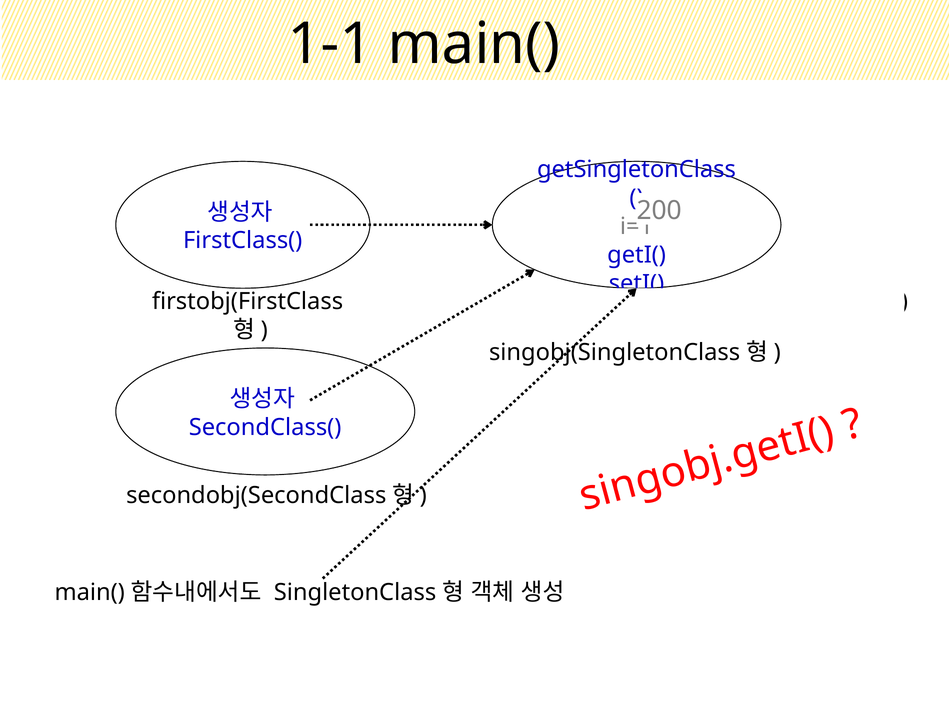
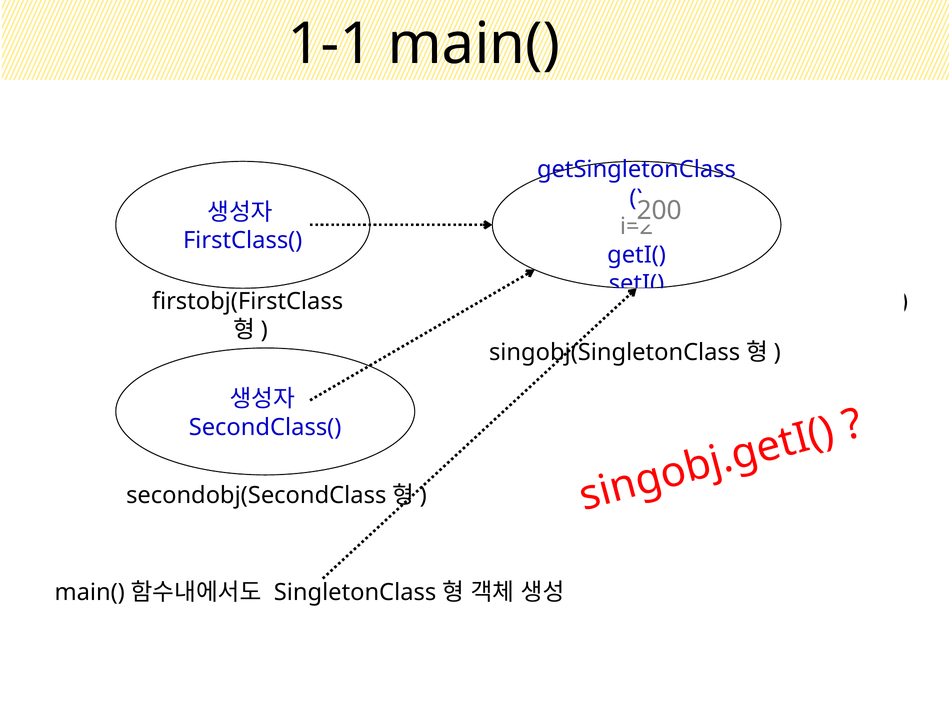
i=1: i=1 -> i=2
